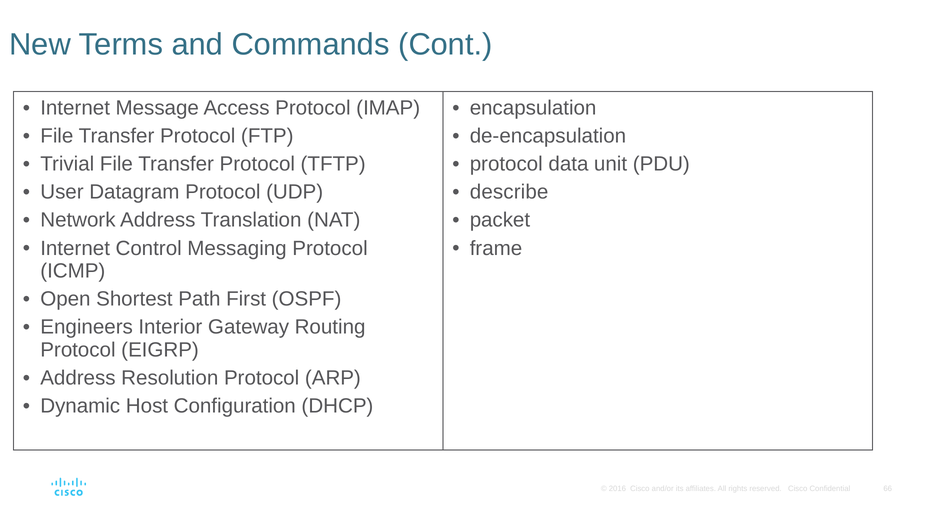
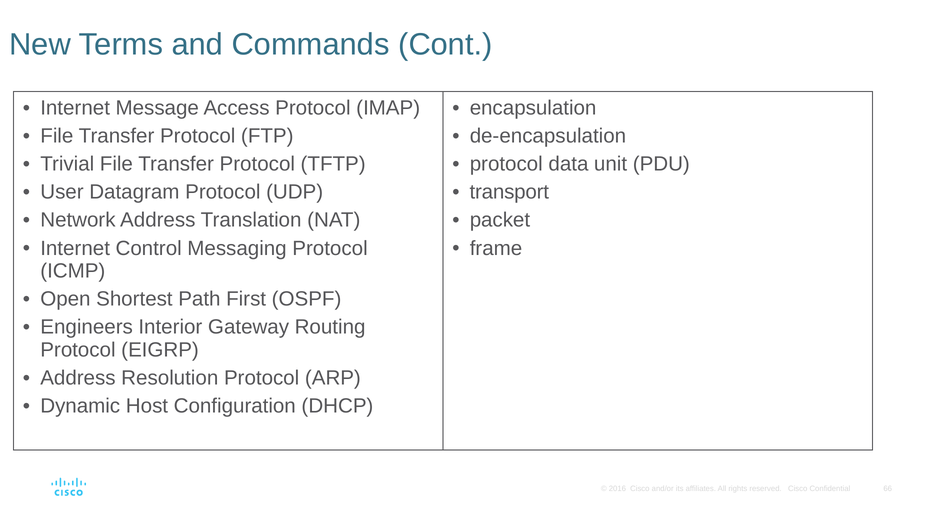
describe: describe -> transport
